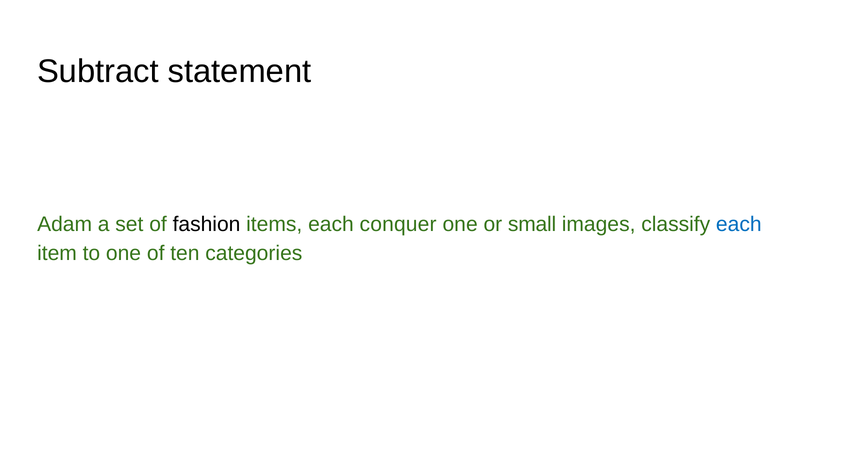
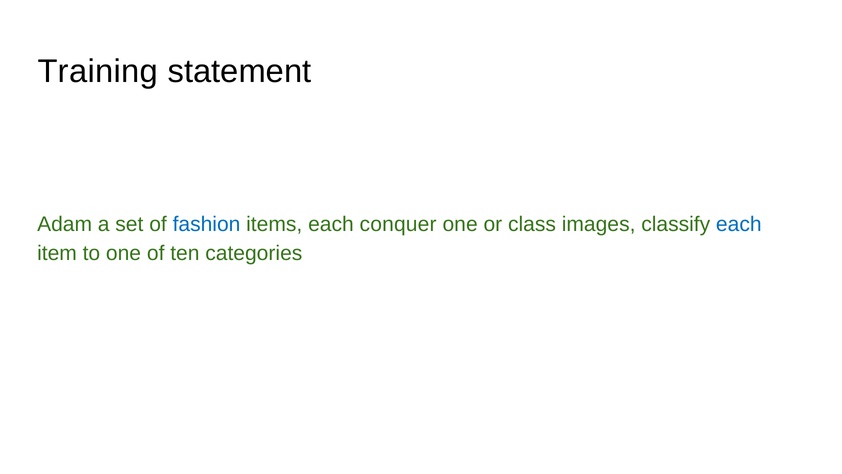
Subtract: Subtract -> Training
fashion colour: black -> blue
small: small -> class
